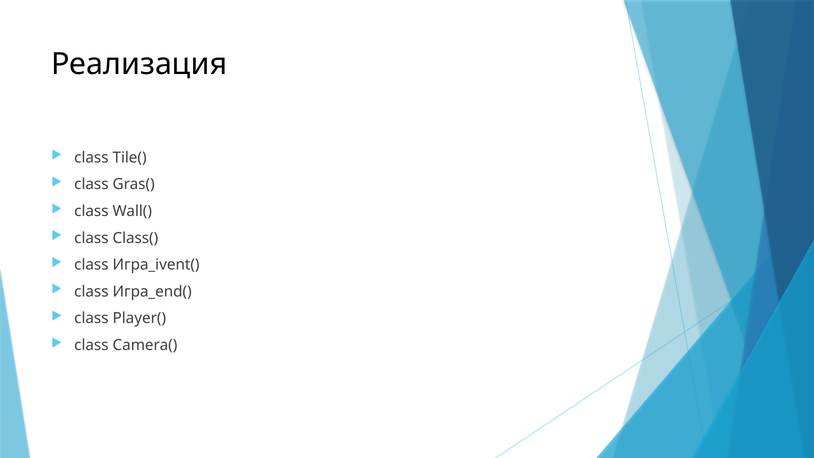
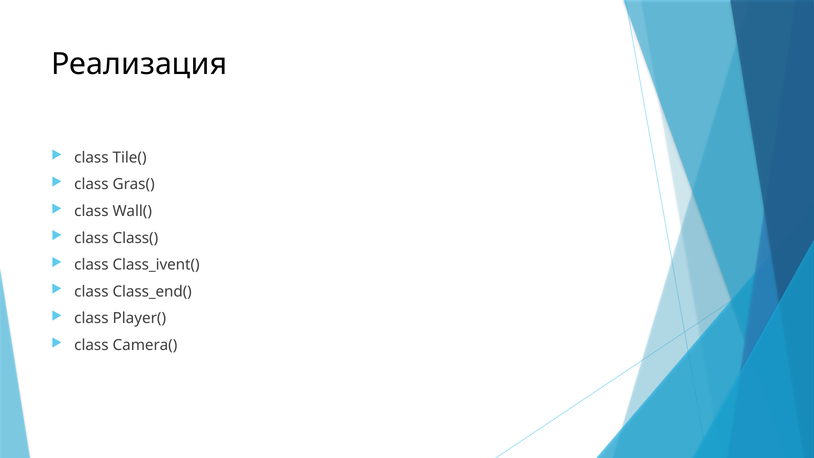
Игра_ivent(: Игра_ivent( -> Class_ivent(
Игра_end(: Игра_end( -> Class_end(
